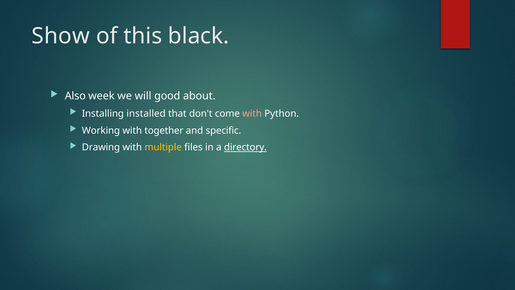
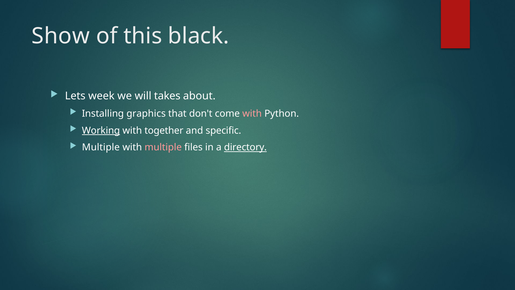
Also: Also -> Lets
good: good -> takes
installed: installed -> graphics
Working underline: none -> present
Drawing at (101, 147): Drawing -> Multiple
multiple at (163, 147) colour: yellow -> pink
